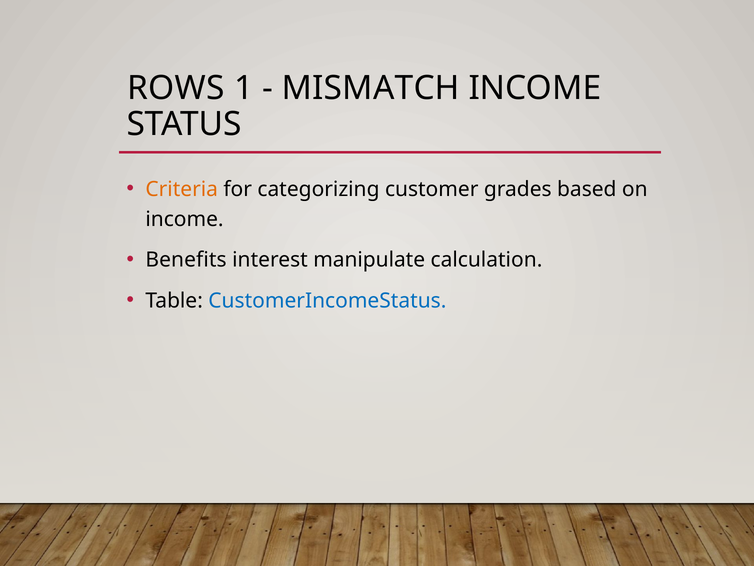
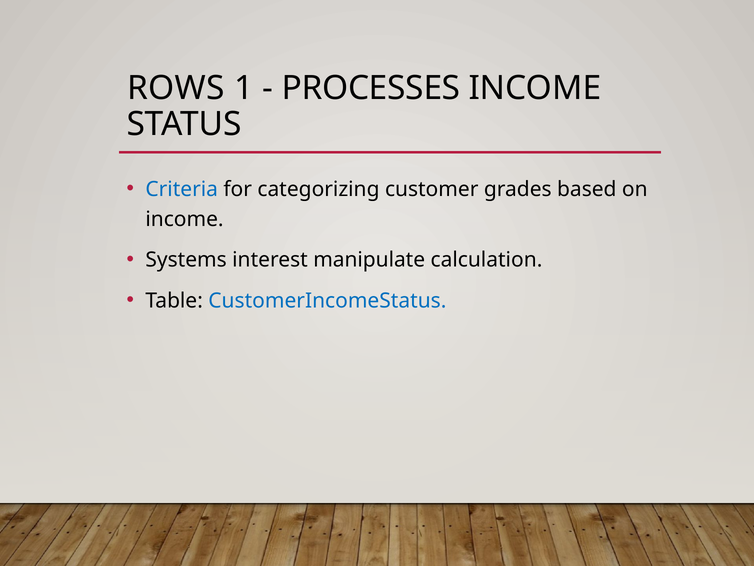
MISMATCH: MISMATCH -> PROCESSES
Criteria colour: orange -> blue
Benefits: Benefits -> Systems
